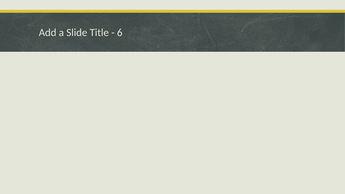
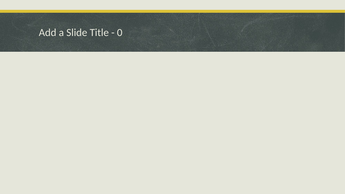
6: 6 -> 0
